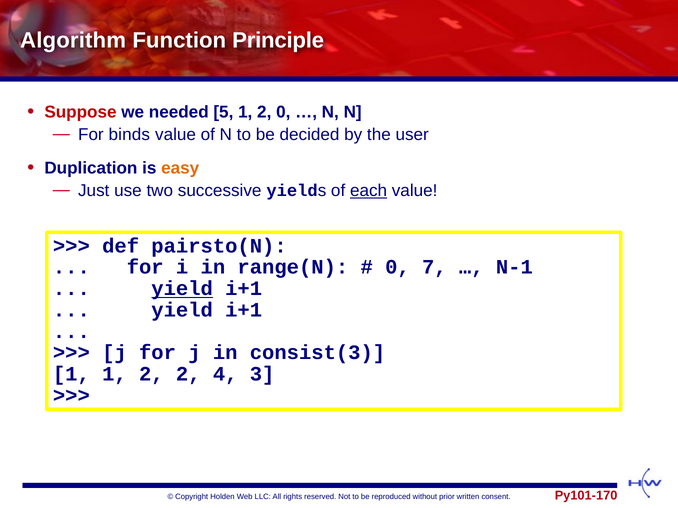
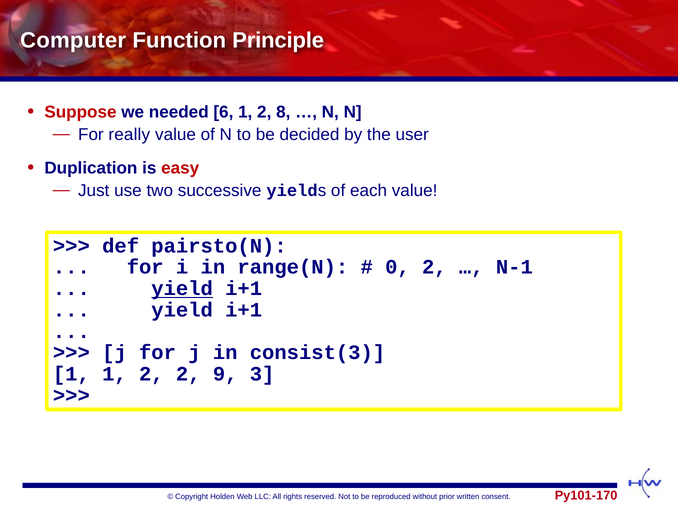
Algorithm: Algorithm -> Computer
5: 5 -> 6
2 0: 0 -> 8
binds: binds -> really
easy colour: orange -> red
each underline: present -> none
0 7: 7 -> 2
4: 4 -> 9
